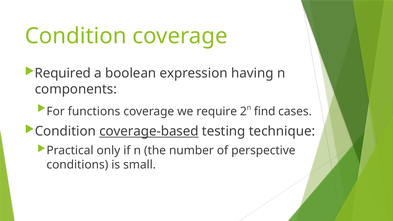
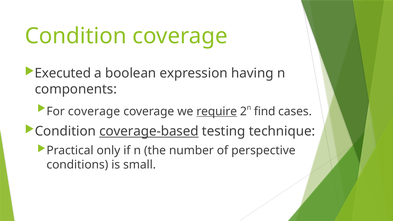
Required: Required -> Executed
For functions: functions -> coverage
require underline: none -> present
